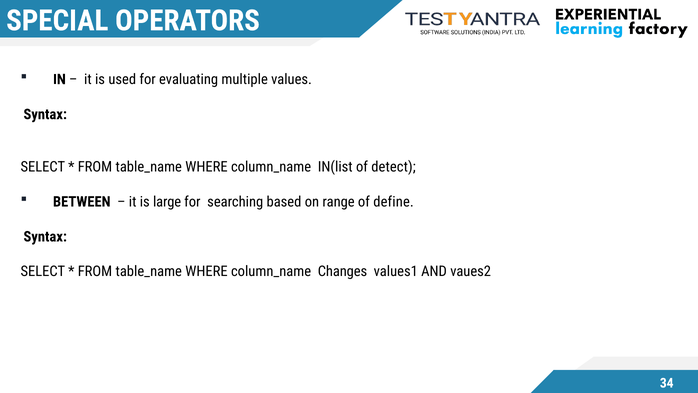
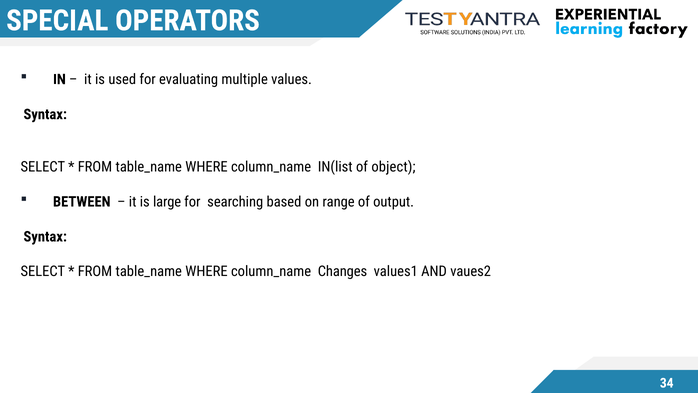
detect: detect -> object
define: define -> output
